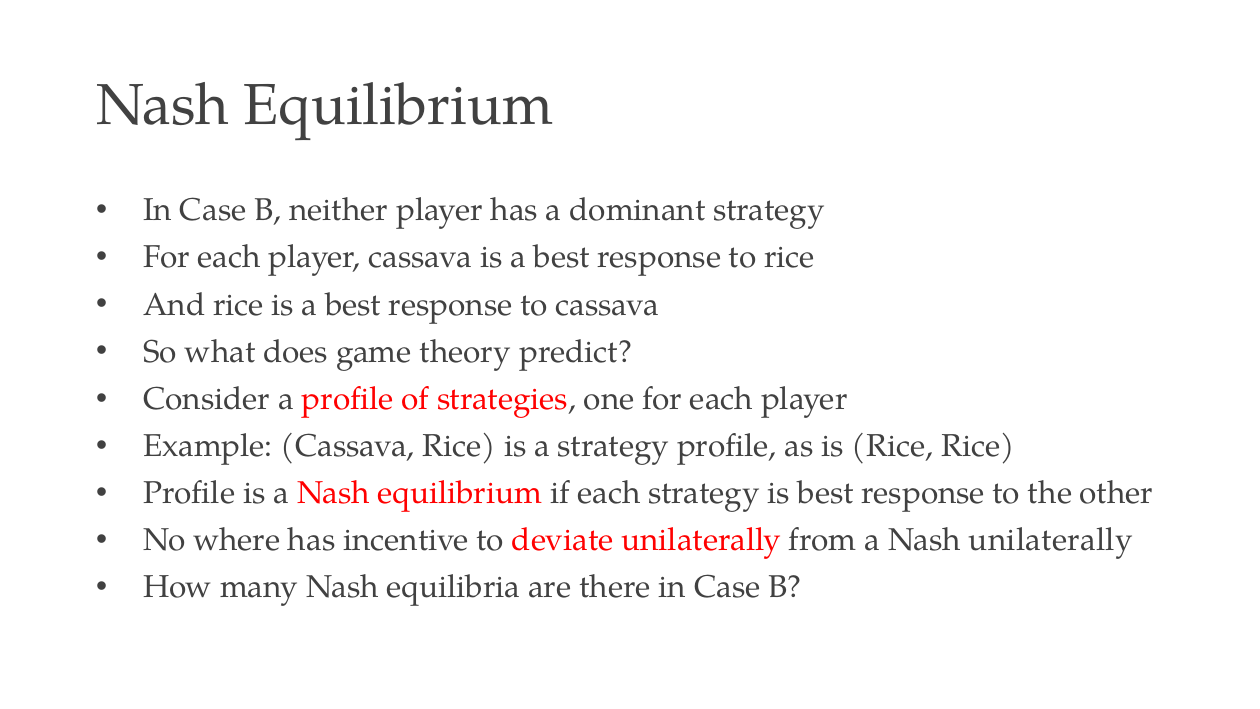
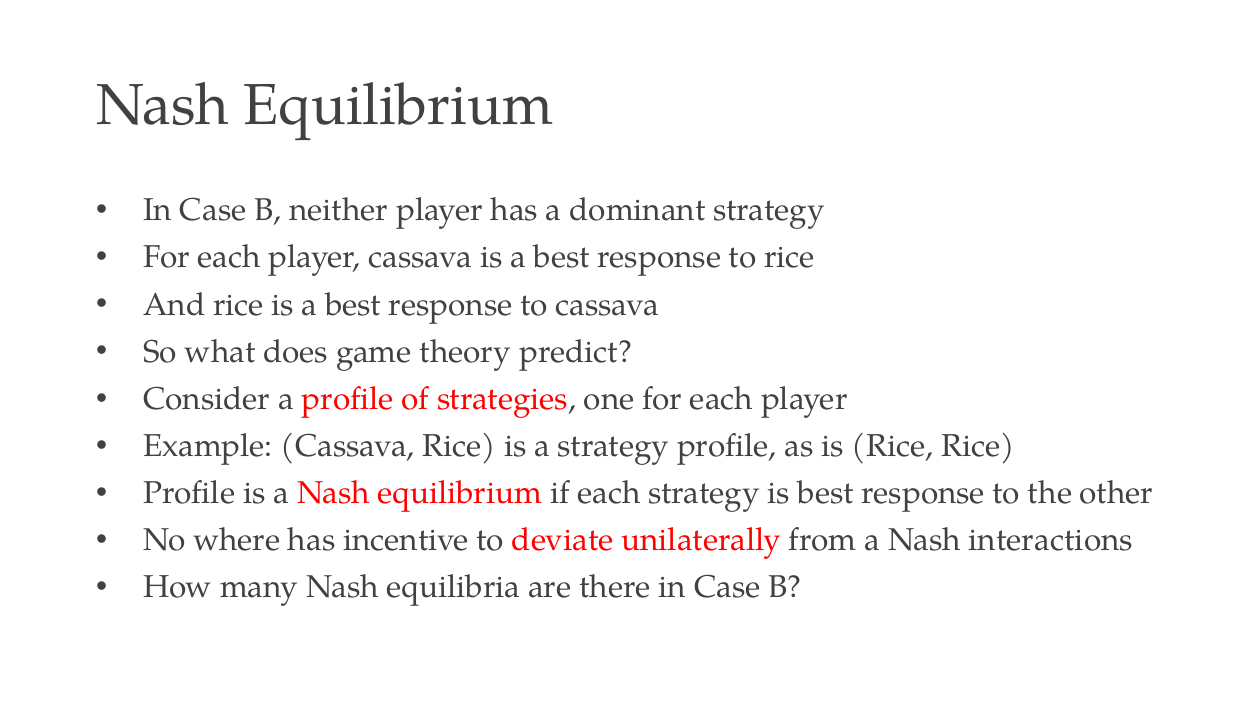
Nash unilaterally: unilaterally -> interactions
